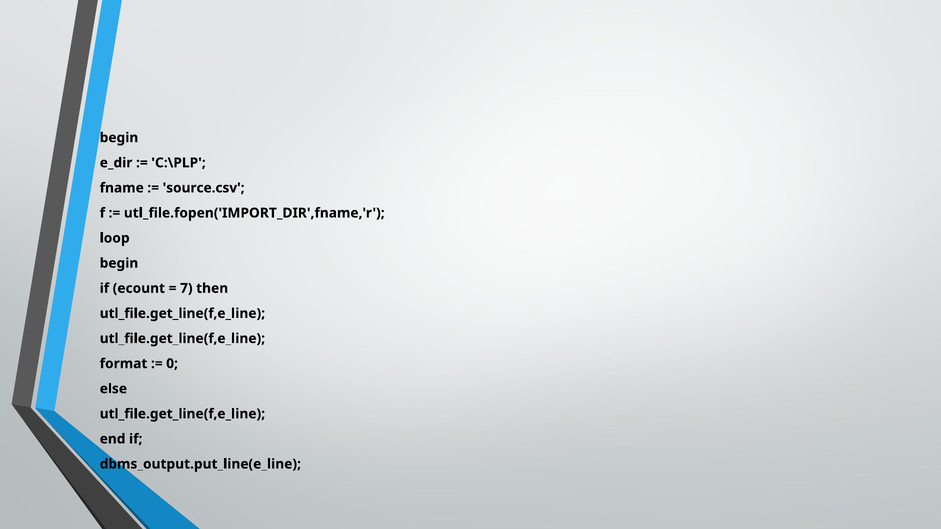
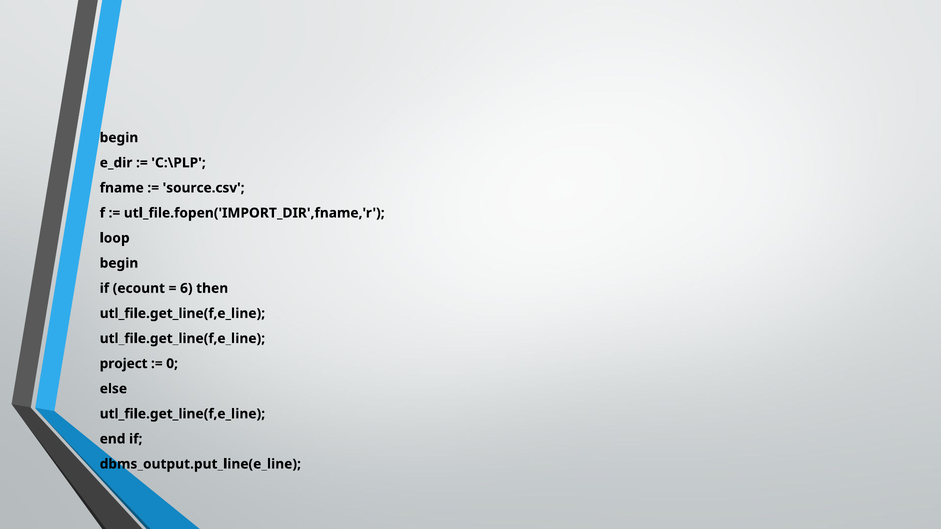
7: 7 -> 6
format: format -> project
